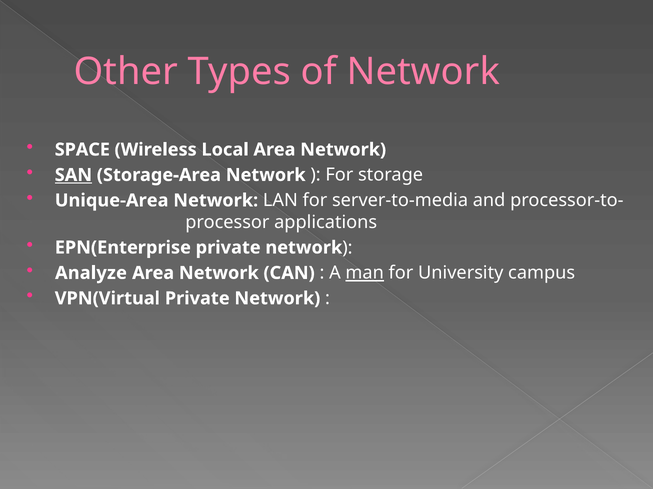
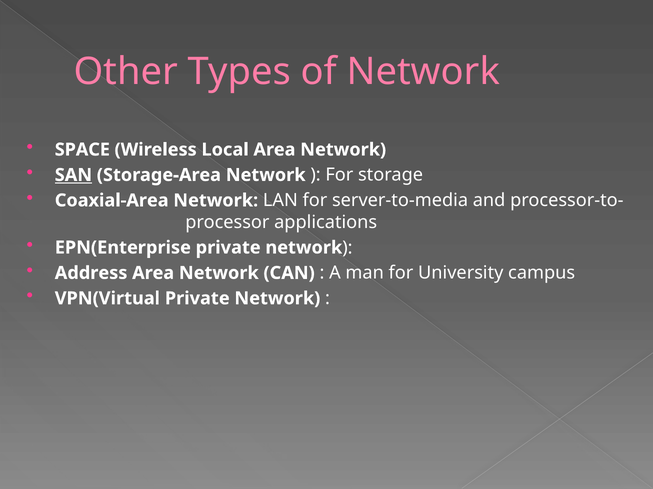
Unique-Area: Unique-Area -> Coaxial-Area
Analyze: Analyze -> Address
man underline: present -> none
